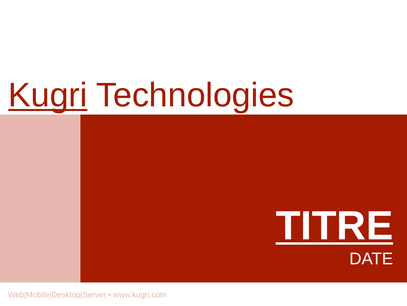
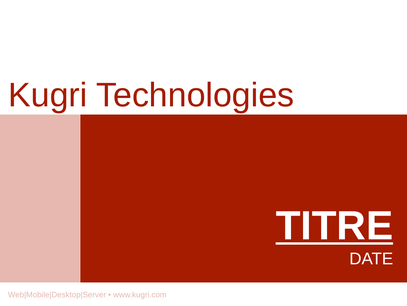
Kugri underline: present -> none
